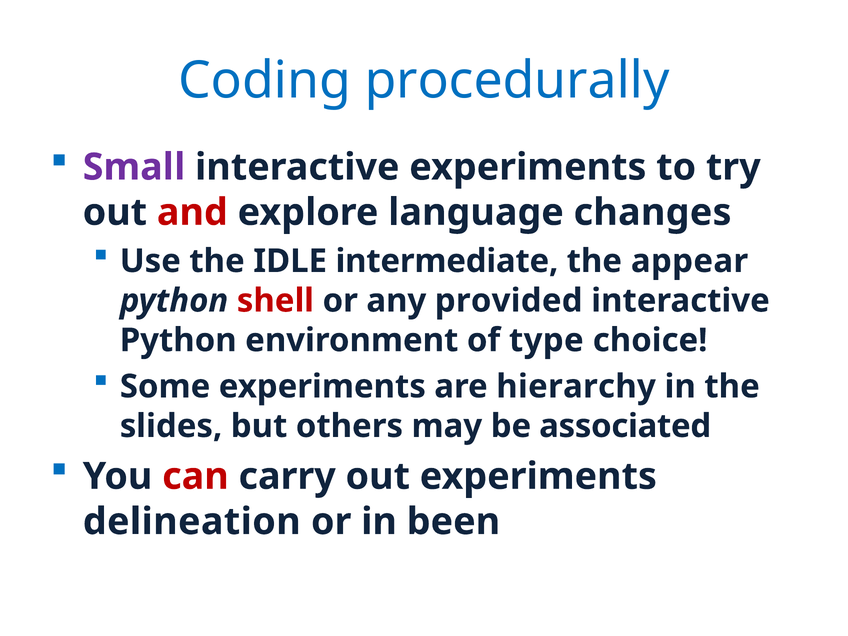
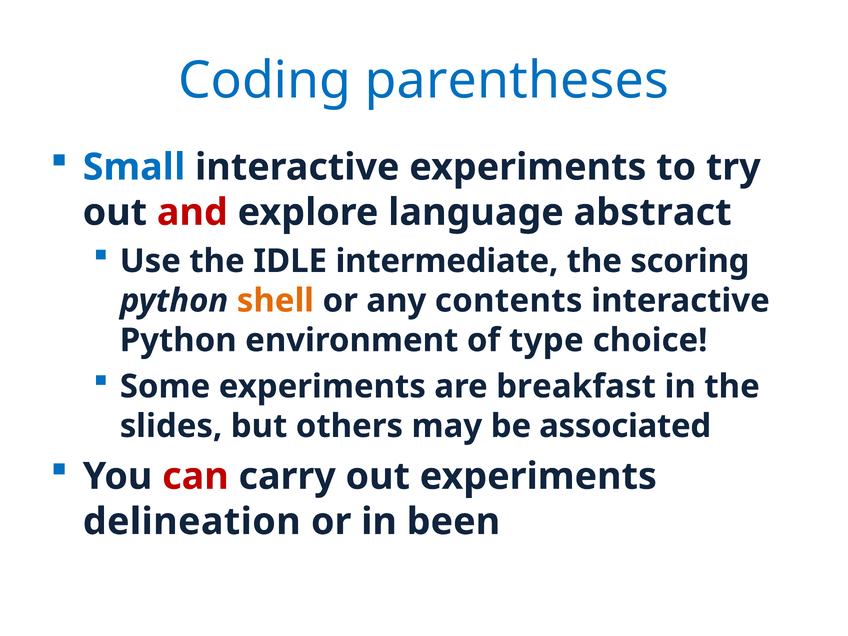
procedurally: procedurally -> parentheses
Small colour: purple -> blue
changes: changes -> abstract
appear: appear -> scoring
shell colour: red -> orange
provided: provided -> contents
hierarchy: hierarchy -> breakfast
